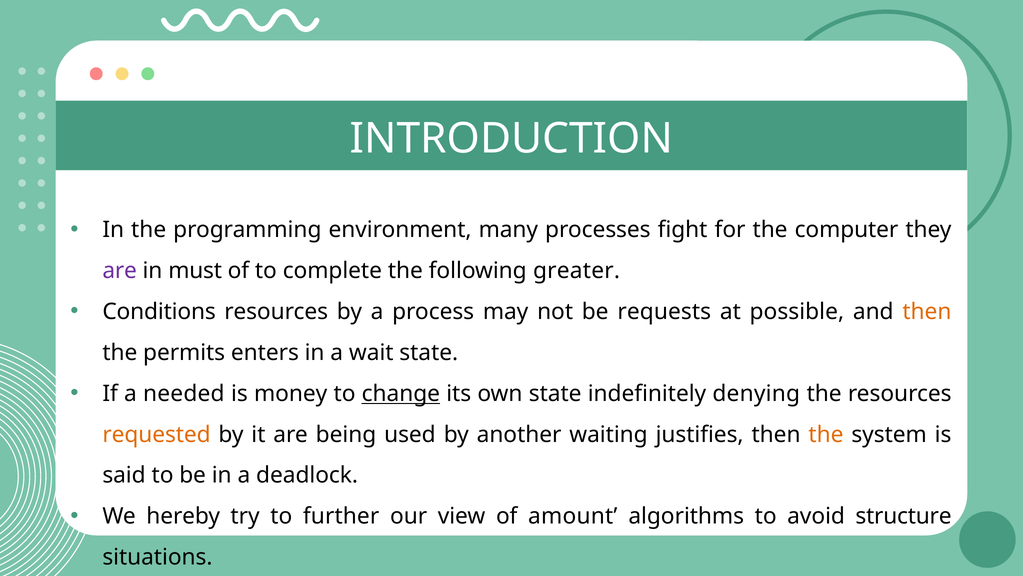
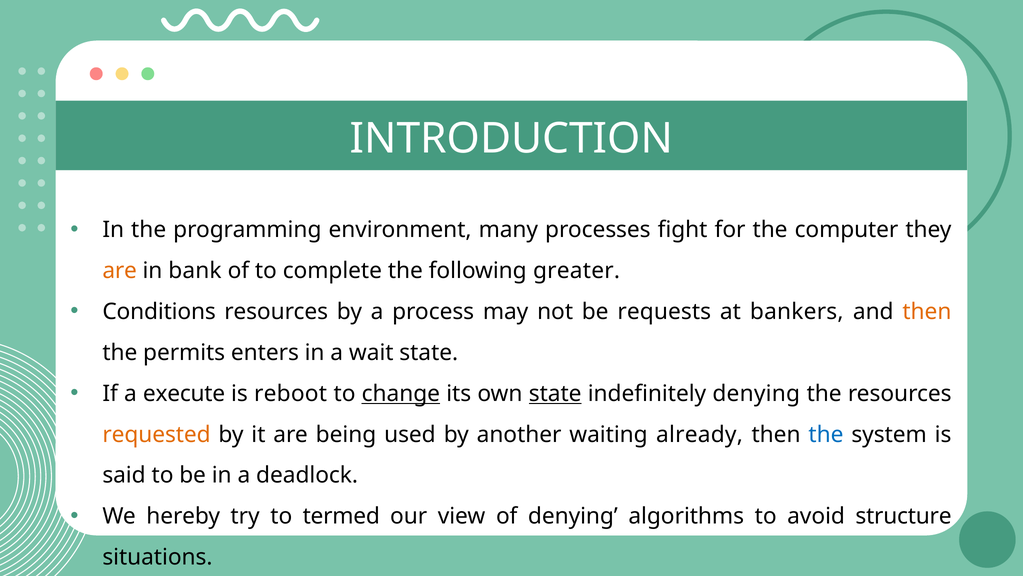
are at (120, 271) colour: purple -> orange
must: must -> bank
possible: possible -> bankers
needed: needed -> execute
money: money -> reboot
state at (555, 393) underline: none -> present
justifies: justifies -> already
the at (826, 434) colour: orange -> blue
further: further -> termed
of amount: amount -> denying
